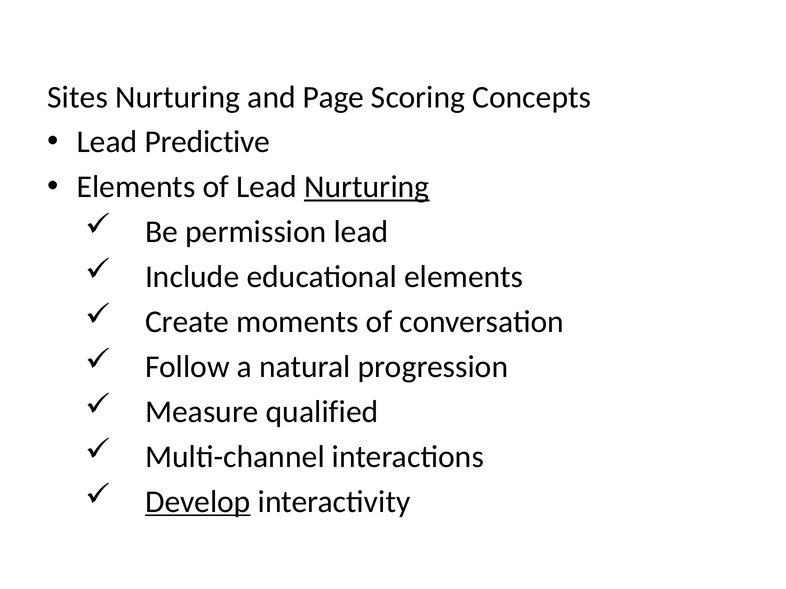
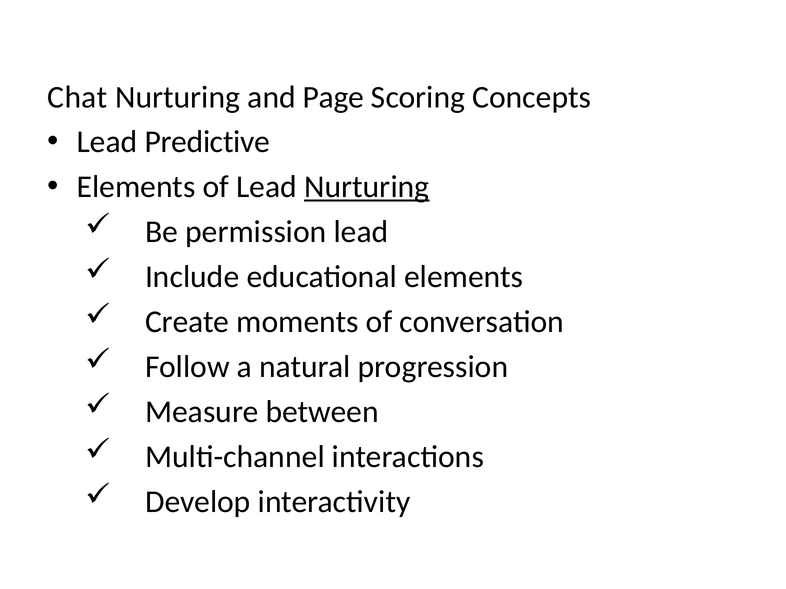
Sites: Sites -> Chat
qualified: qualified -> between
Develop underline: present -> none
